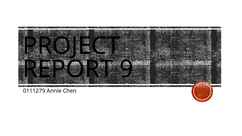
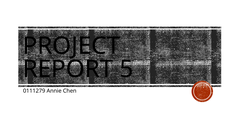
9: 9 -> 5
